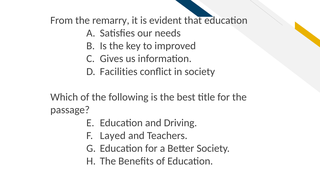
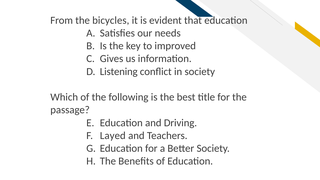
remarry: remarry -> bicycles
Facilities: Facilities -> Listening
